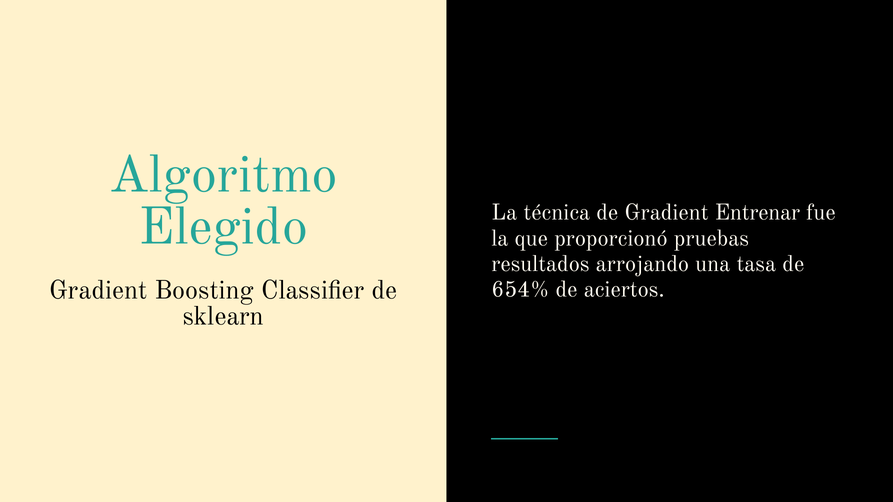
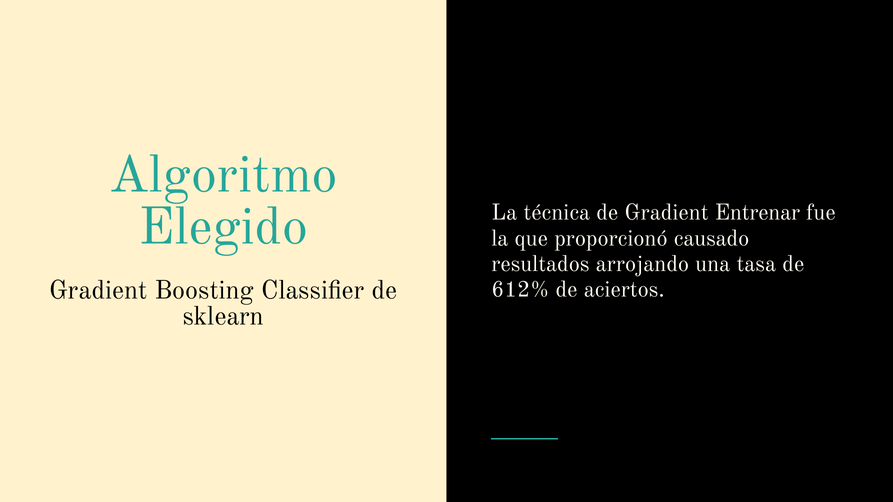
pruebas: pruebas -> causado
654%: 654% -> 612%
